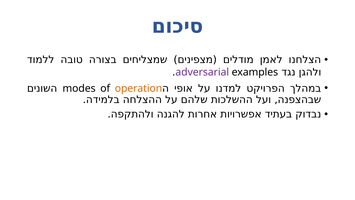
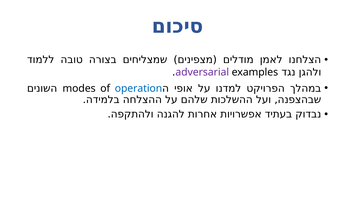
operation colour: orange -> blue
